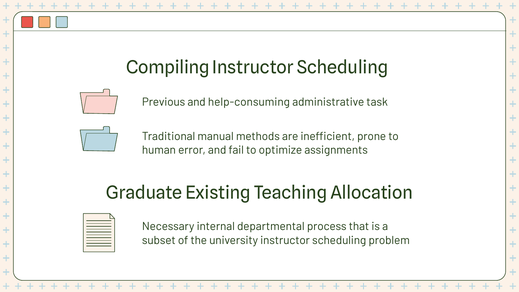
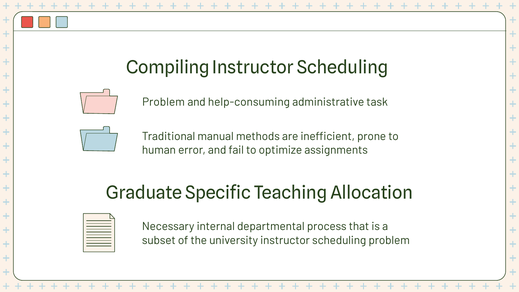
Previous at (164, 102): Previous -> Problem
Existing: Existing -> Specific
